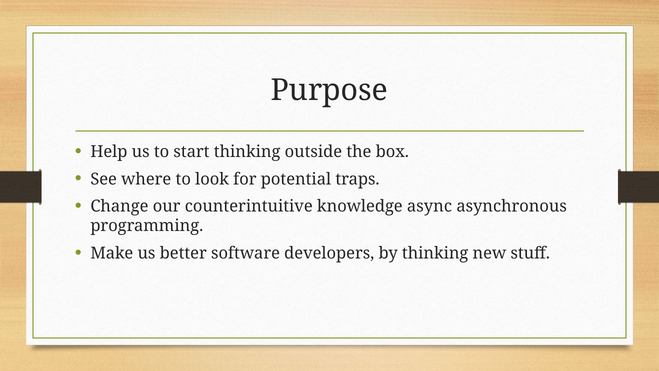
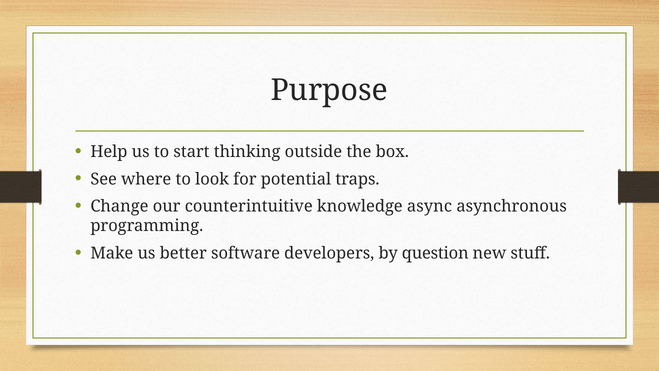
by thinking: thinking -> question
